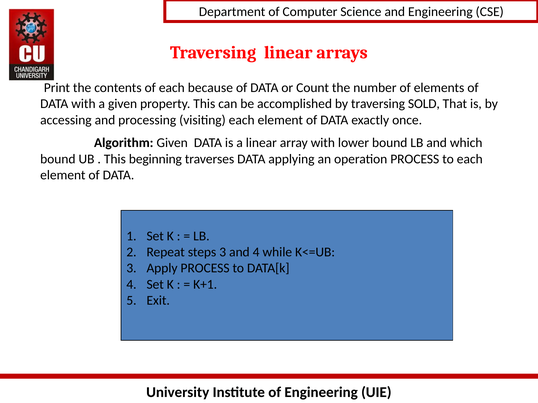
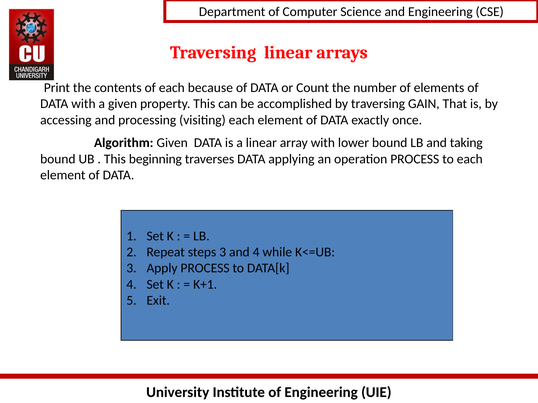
SOLD: SOLD -> GAIN
which: which -> taking
